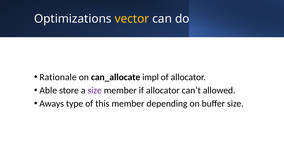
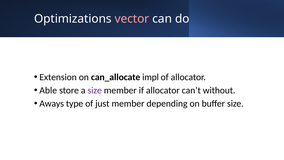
vector colour: yellow -> pink
Rationale: Rationale -> Extension
allowed: allowed -> without
this: this -> just
